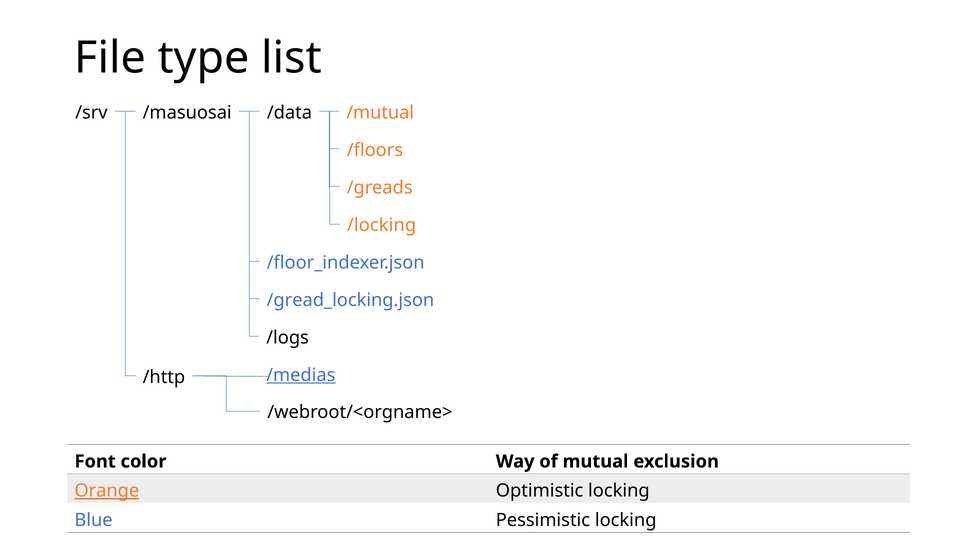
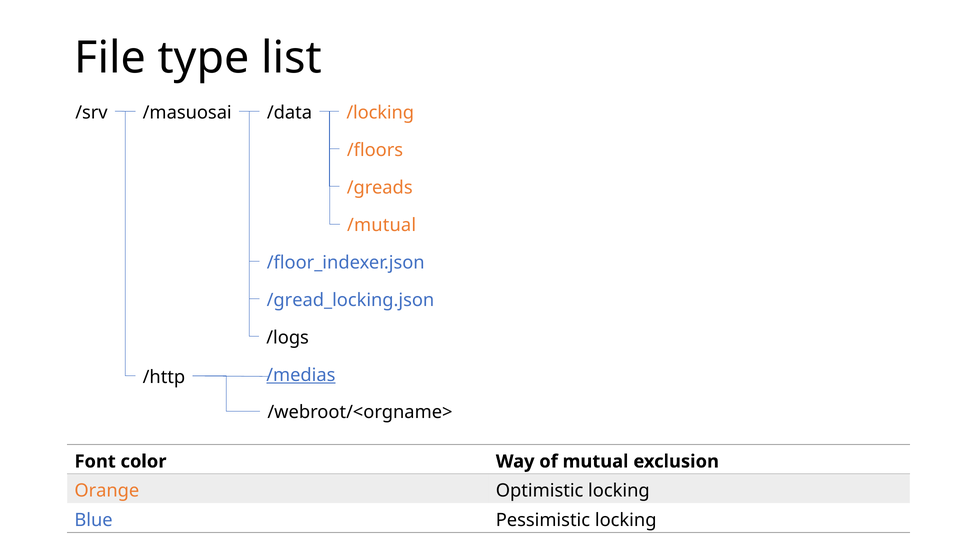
/mutual: /mutual -> /locking
/locking: /locking -> /mutual
Orange underline: present -> none
